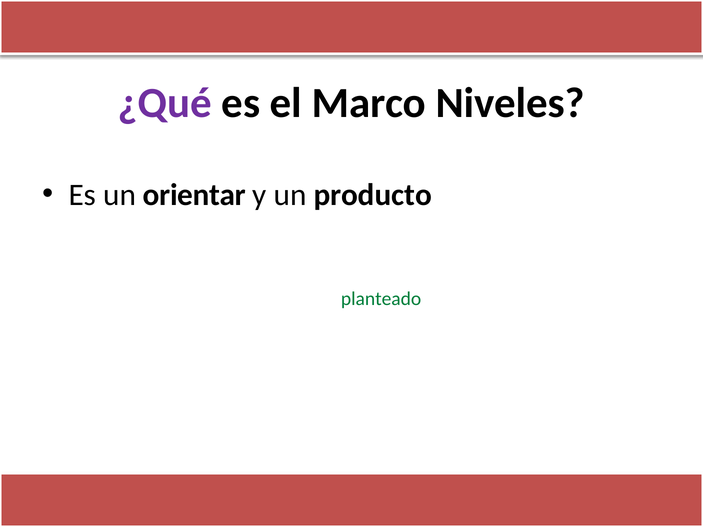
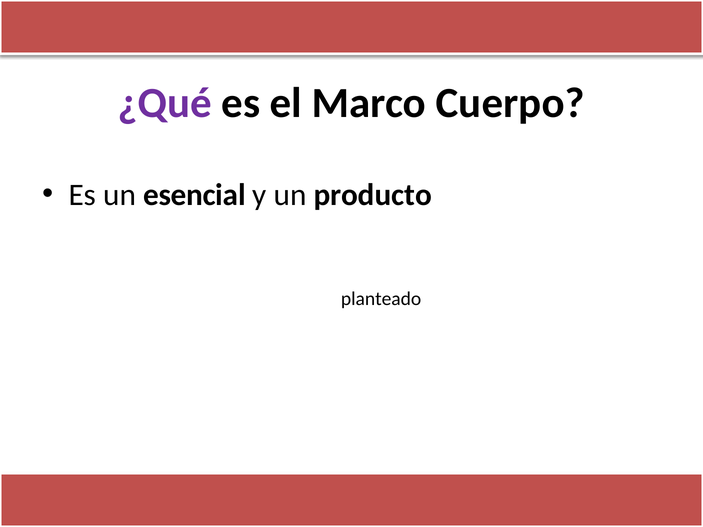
Niveles: Niveles -> Cuerpo
un orientar: orientar -> esencial
planteado colour: green -> black
